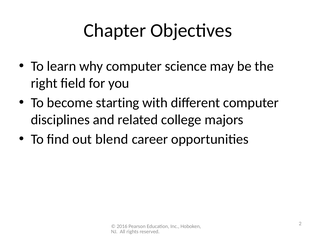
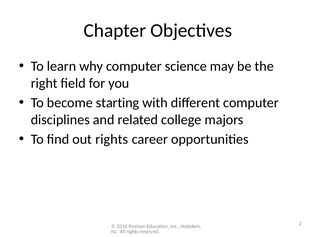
out blend: blend -> rights
